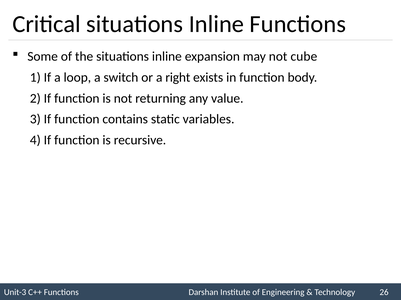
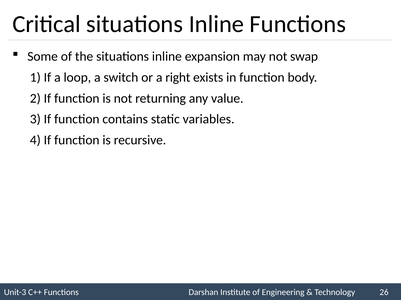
cube: cube -> swap
